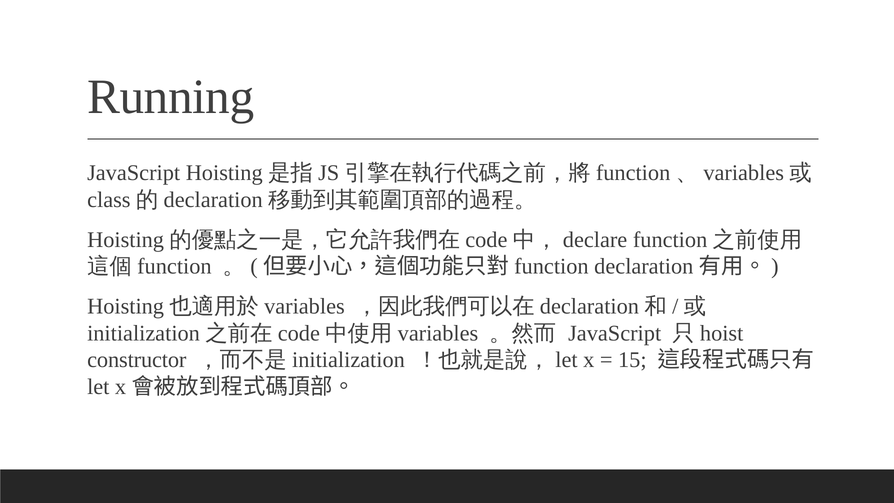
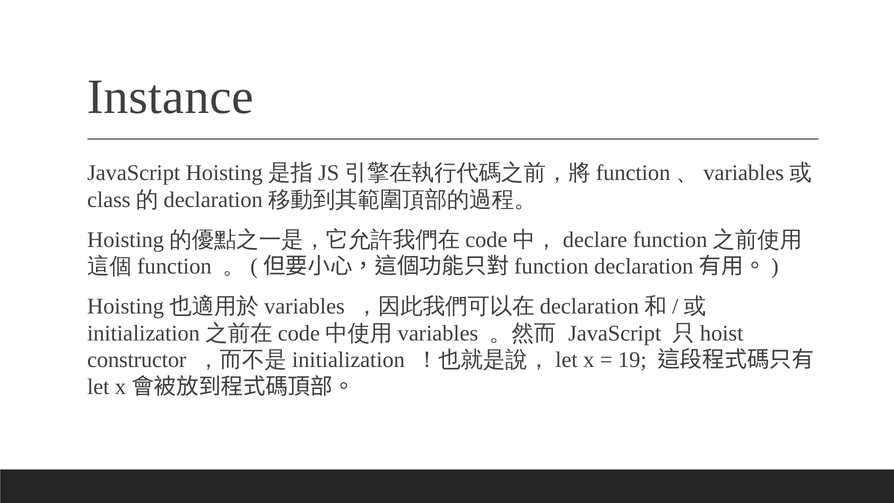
Running: Running -> Instance
15: 15 -> 19
